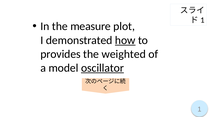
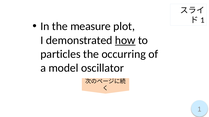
provides: provides -> particles
weighted: weighted -> occurring
oscillator underline: present -> none
